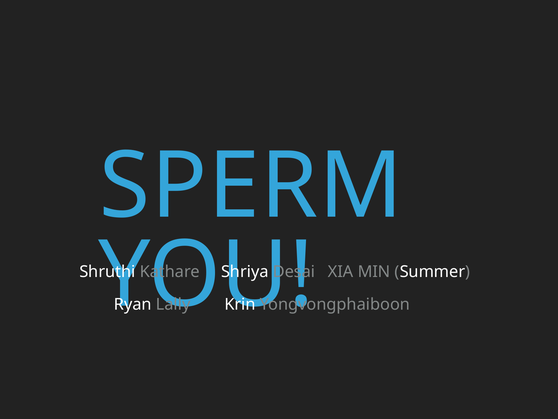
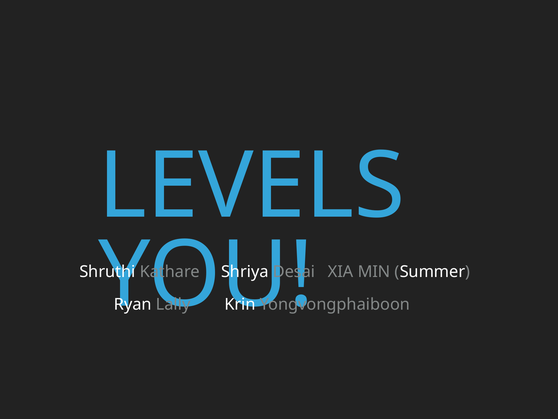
SPERM: SPERM -> LEVELS
